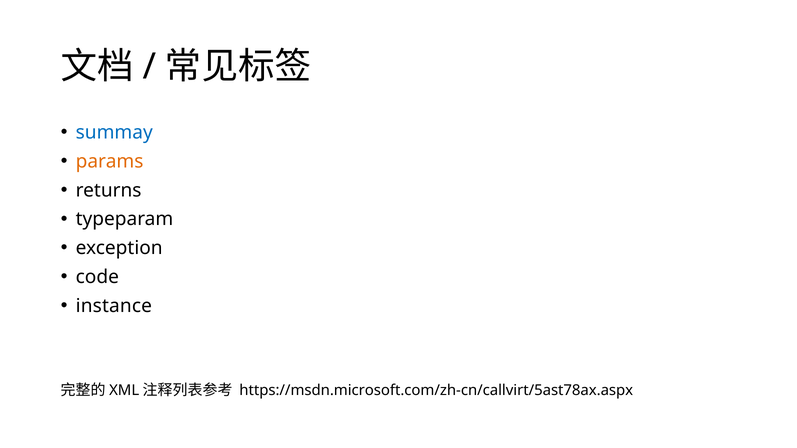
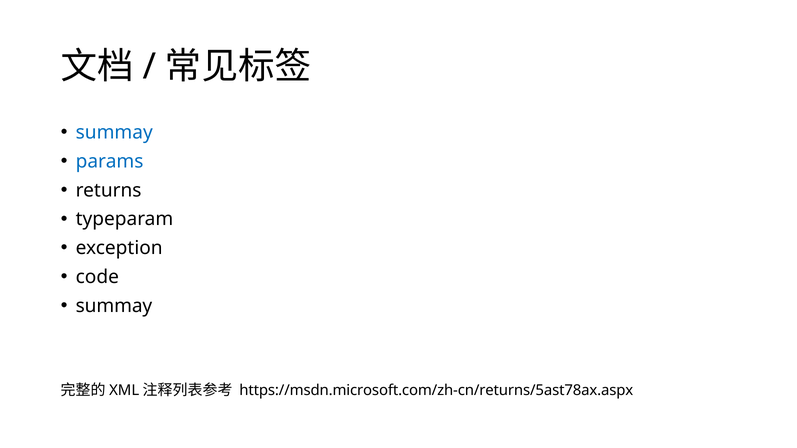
params colour: orange -> blue
instance at (114, 306): instance -> summay
https://msdn.microsoft.com/zh-cn/callvirt/5ast78ax.aspx: https://msdn.microsoft.com/zh-cn/callvirt/5ast78ax.aspx -> https://msdn.microsoft.com/zh-cn/returns/5ast78ax.aspx
